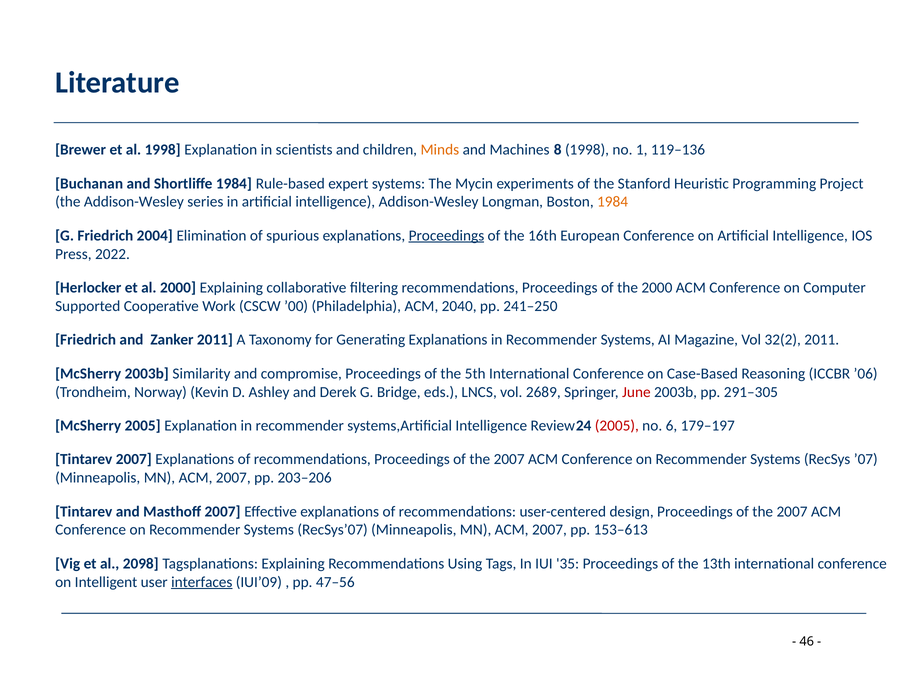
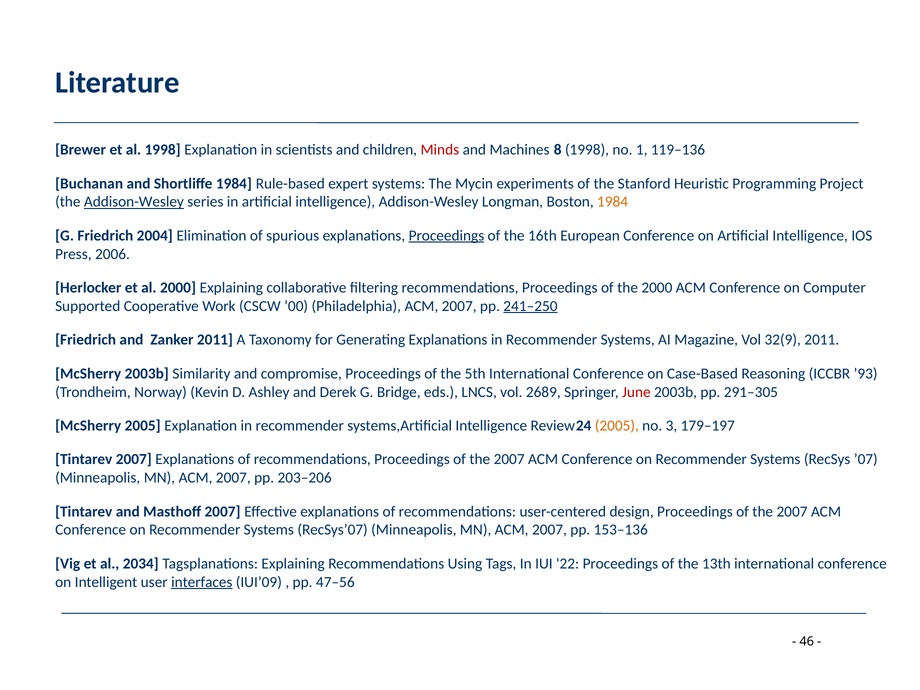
Minds colour: orange -> red
Addison-Wesley at (134, 202) underline: none -> present
2022: 2022 -> 2006
Philadelphia ACM 2040: 2040 -> 2007
241–250 underline: none -> present
32(2: 32(2 -> 32(9
’06: ’06 -> ’93
2005 at (617, 426) colour: red -> orange
6: 6 -> 3
153–613: 153–613 -> 153–136
2098: 2098 -> 2034
35: 35 -> 22
